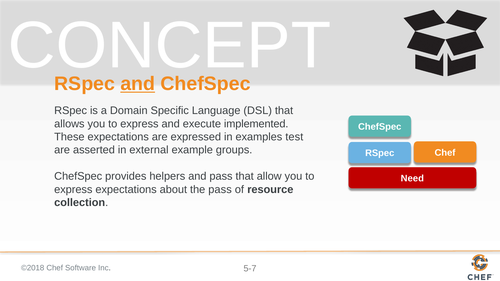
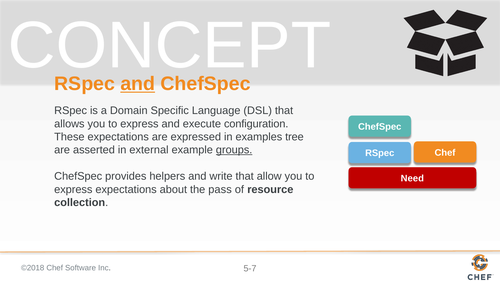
implemented: implemented -> configuration
test: test -> tree
groups underline: none -> present
and pass: pass -> write
